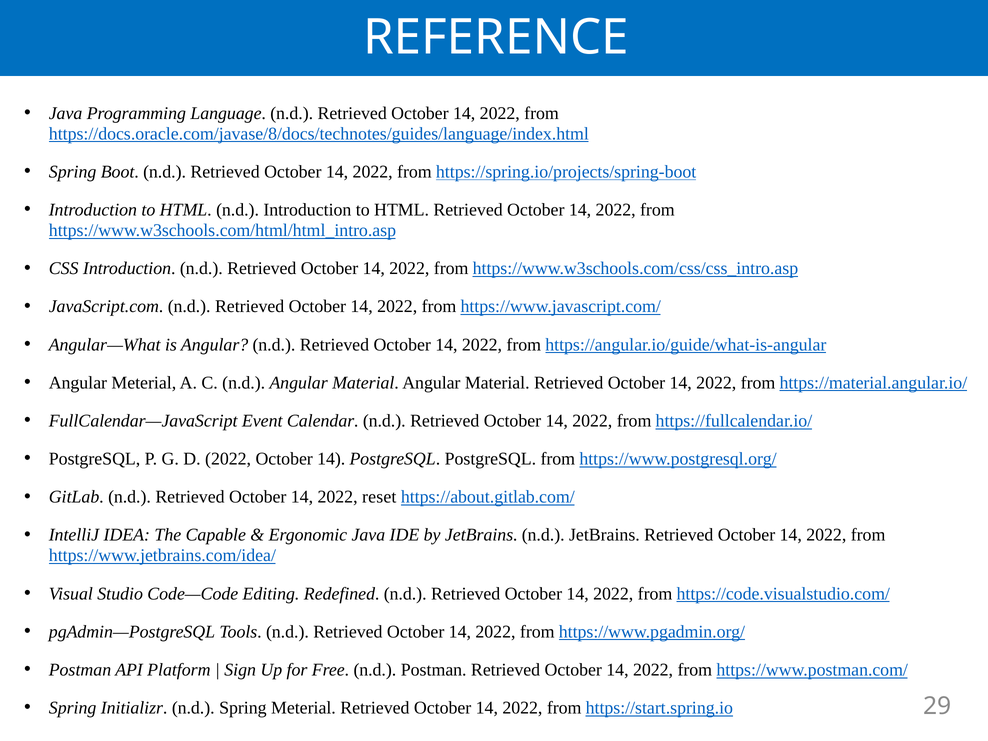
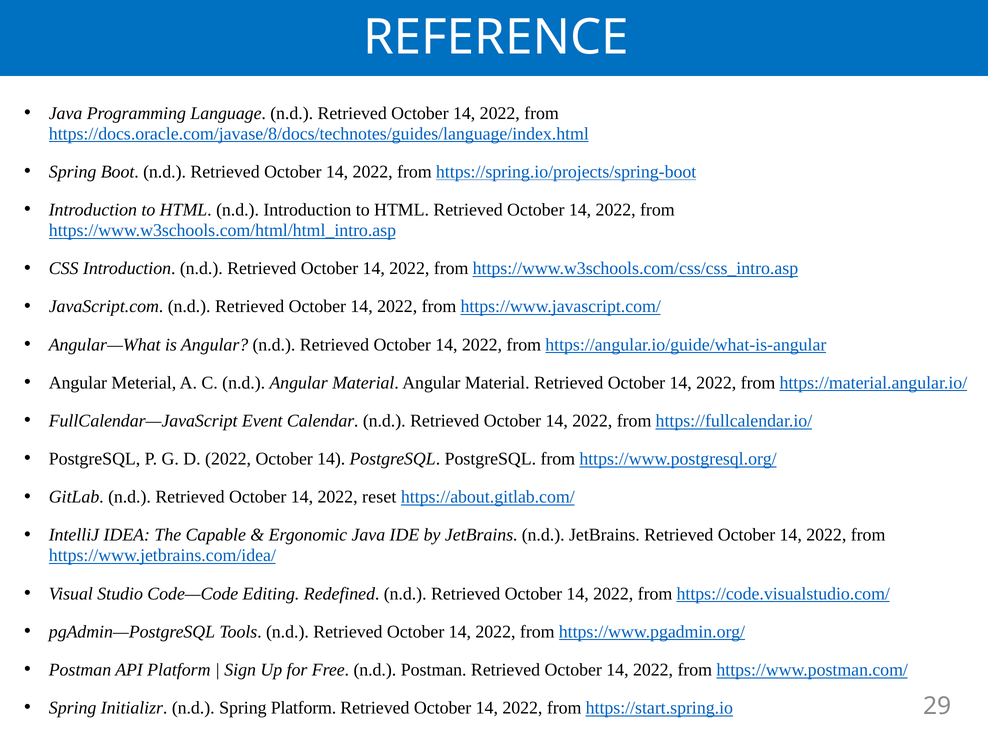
Spring Meterial: Meterial -> Platform
